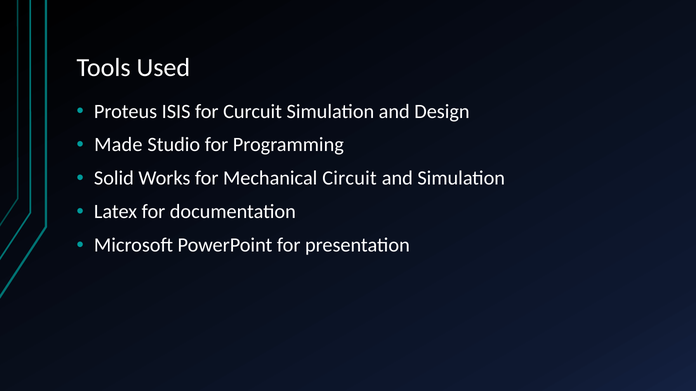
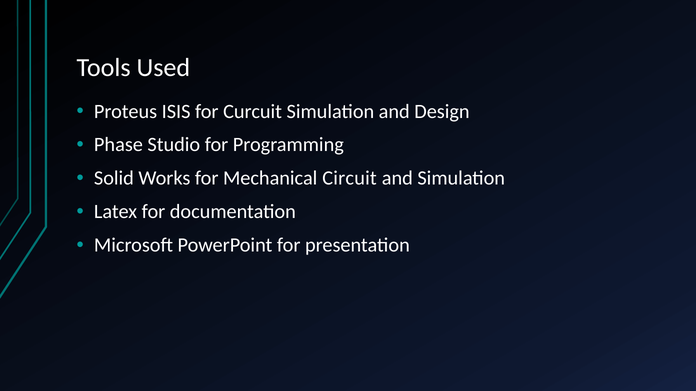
Made: Made -> Phase
